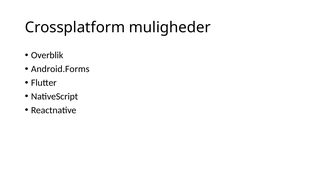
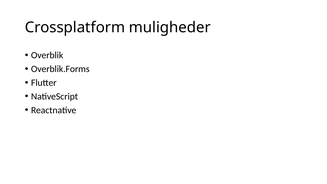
Android.Forms: Android.Forms -> Overblik.Forms
